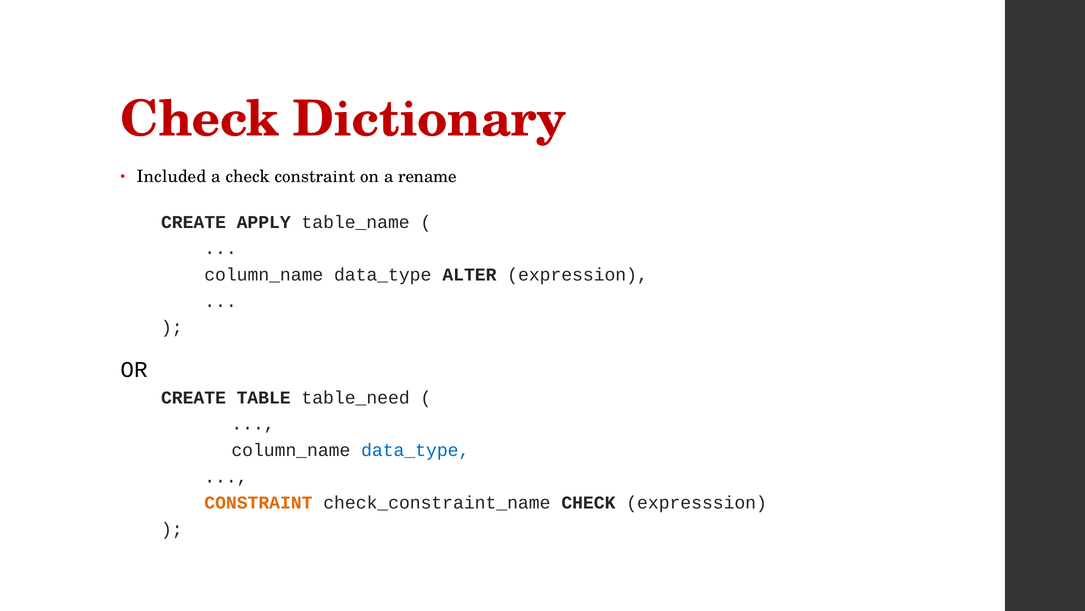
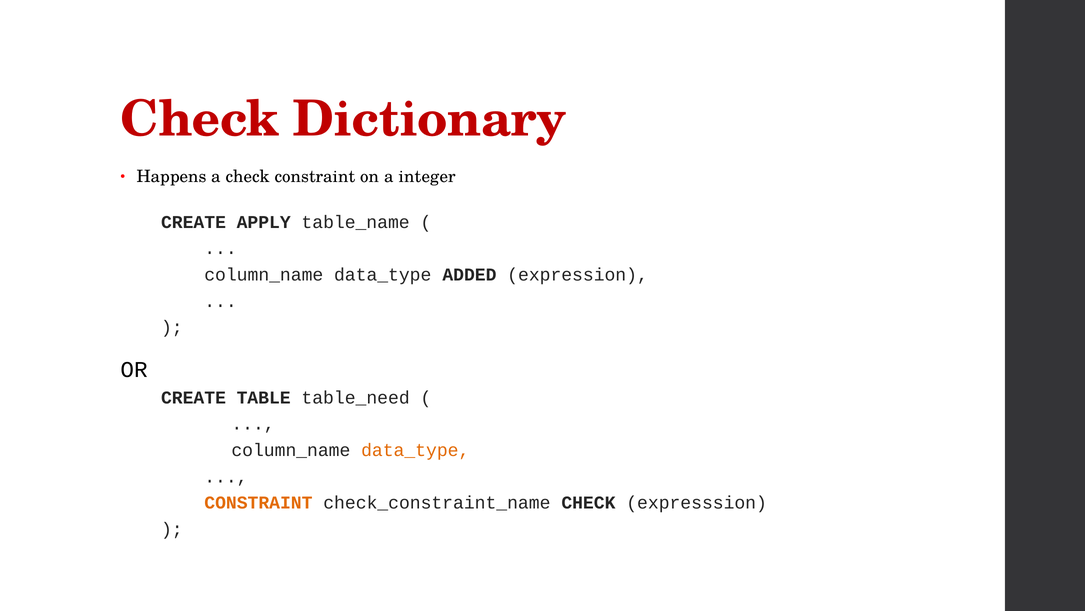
Included: Included -> Happens
rename: rename -> integer
ALTER: ALTER -> ADDED
data_type at (415, 450) colour: blue -> orange
